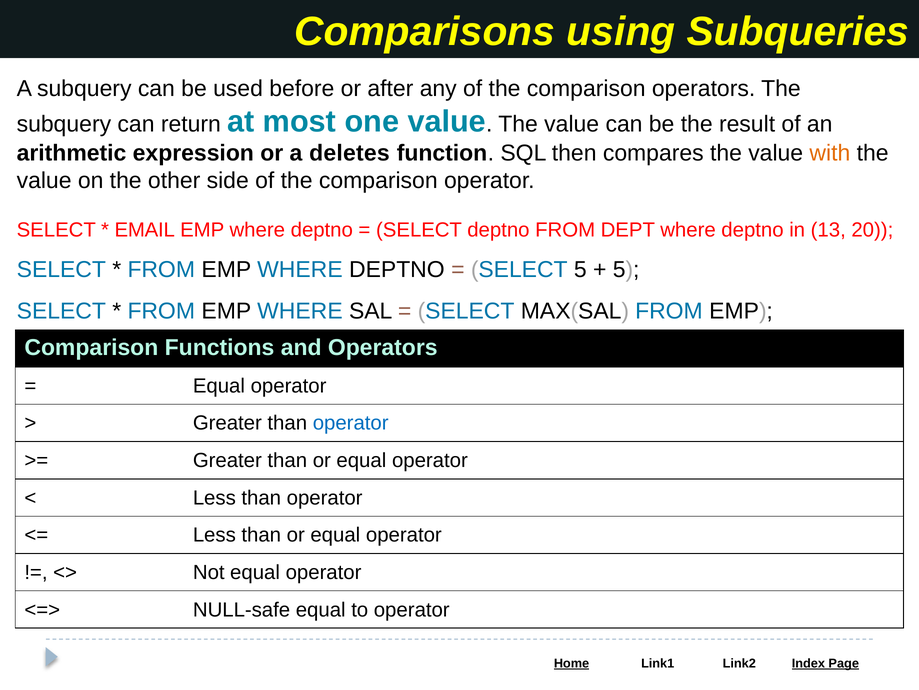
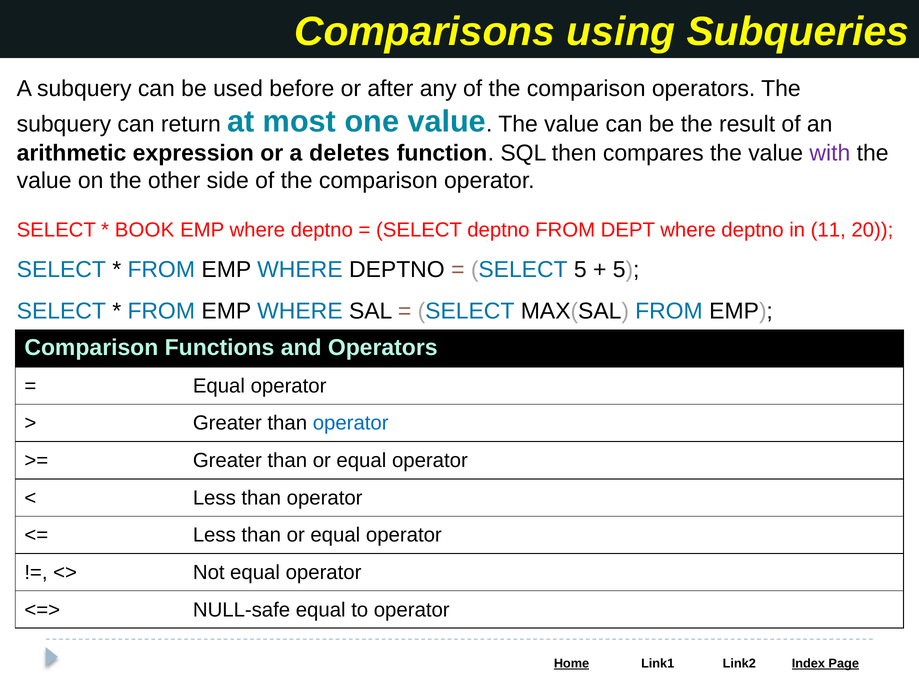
with colour: orange -> purple
EMAIL: EMAIL -> BOOK
13: 13 -> 11
